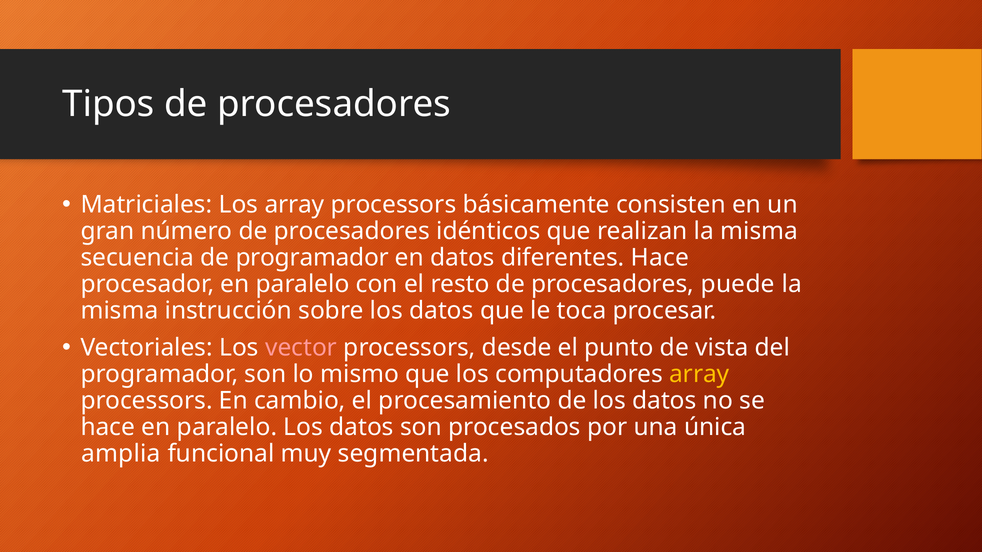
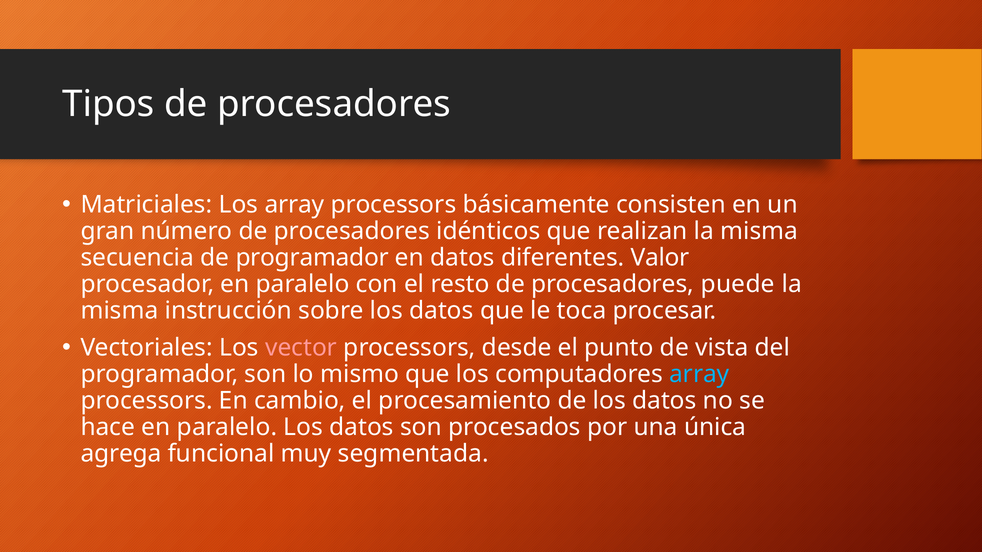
diferentes Hace: Hace -> Valor
array at (699, 374) colour: yellow -> light blue
amplia: amplia -> agrega
